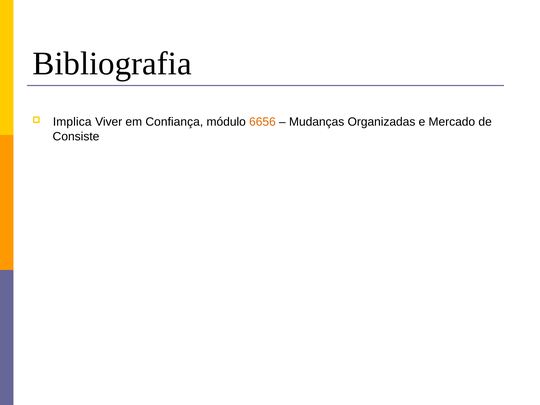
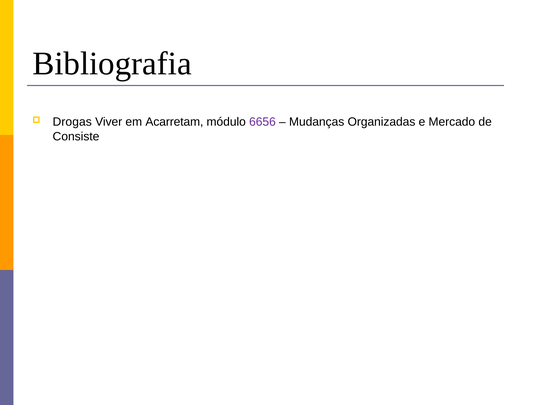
Implica: Implica -> Drogas
Confiança: Confiança -> Acarretam
6656 colour: orange -> purple
